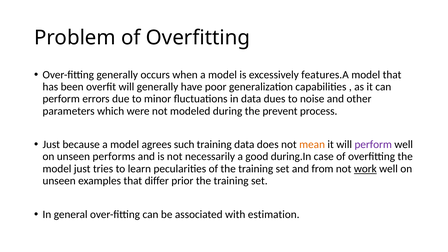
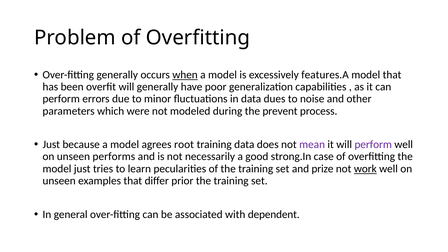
when underline: none -> present
such: such -> root
mean colour: orange -> purple
during.In: during.In -> strong.In
from: from -> prize
estimation: estimation -> dependent
